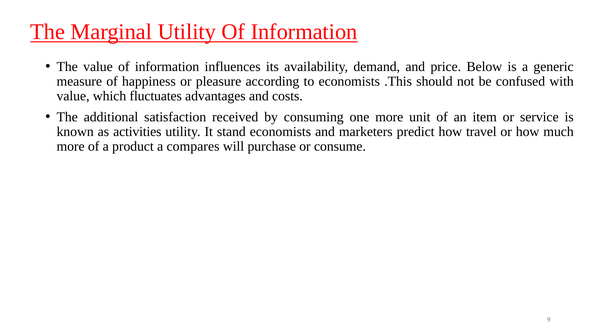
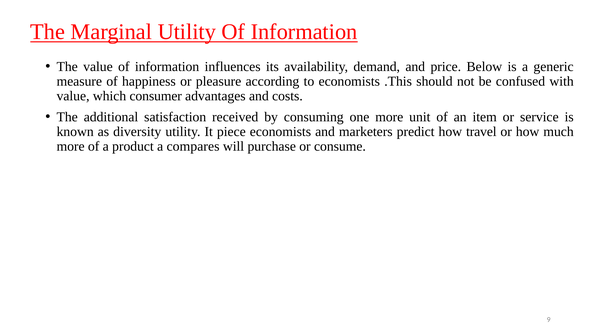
fluctuates: fluctuates -> consumer
activities: activities -> diversity
stand: stand -> piece
